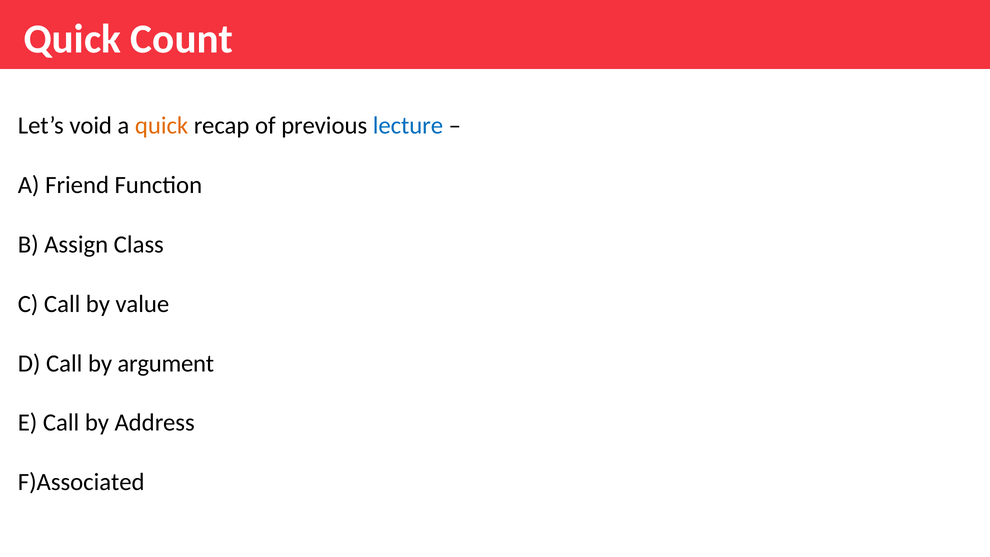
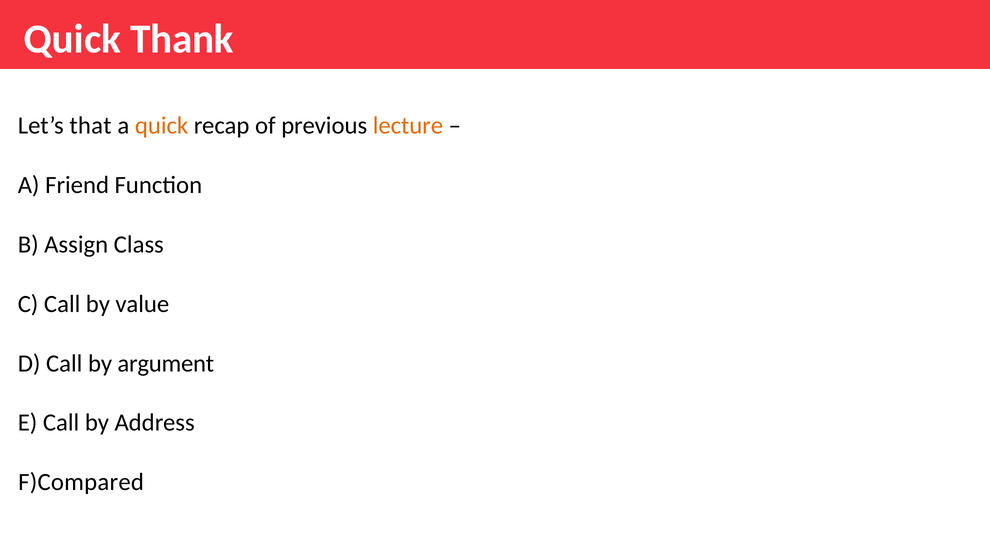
Count: Count -> Thank
void: void -> that
lecture colour: blue -> orange
F)Associated: F)Associated -> F)Compared
